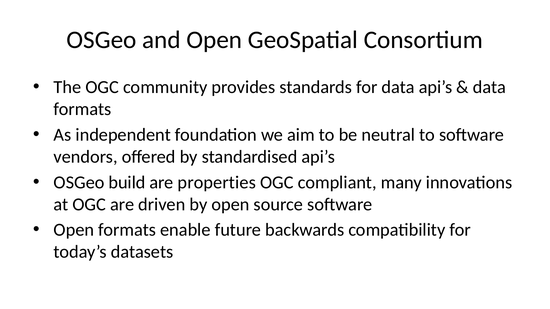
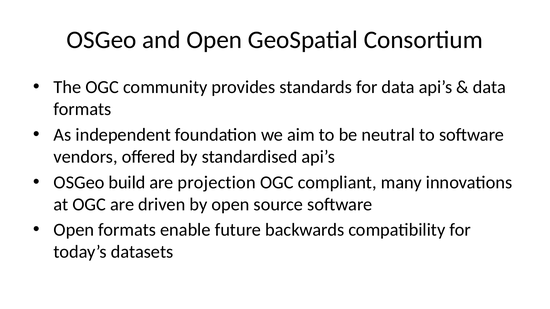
properties: properties -> projection
